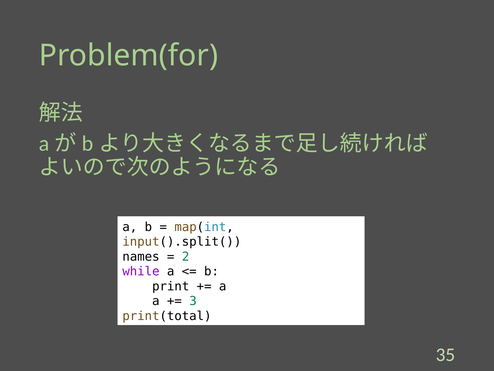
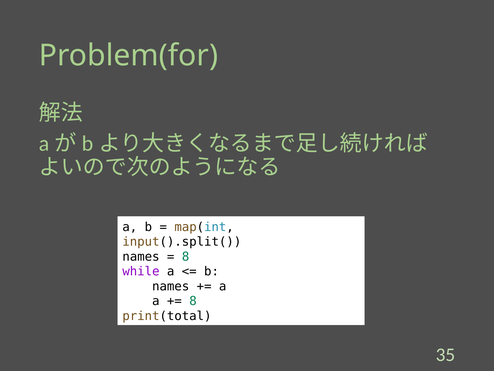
2 at (186, 256): 2 -> 8
print at (171, 286): print -> names
3 at (193, 301): 3 -> 8
